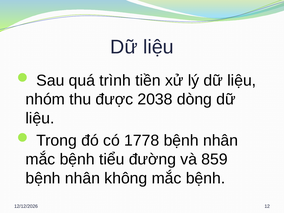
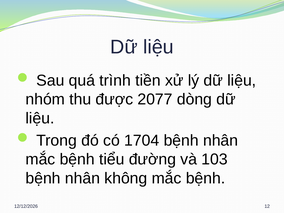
2038: 2038 -> 2077
1778: 1778 -> 1704
859: 859 -> 103
